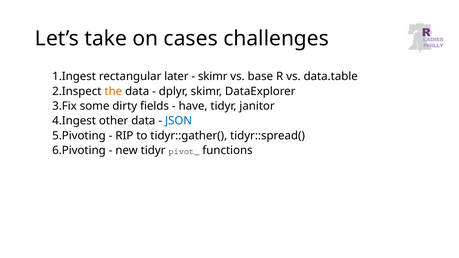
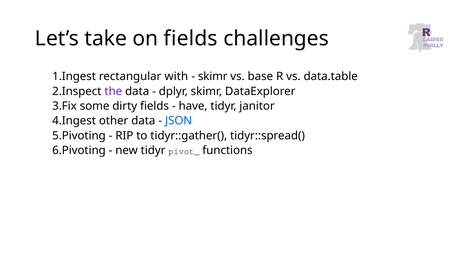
on cases: cases -> fields
later: later -> with
the colour: orange -> purple
